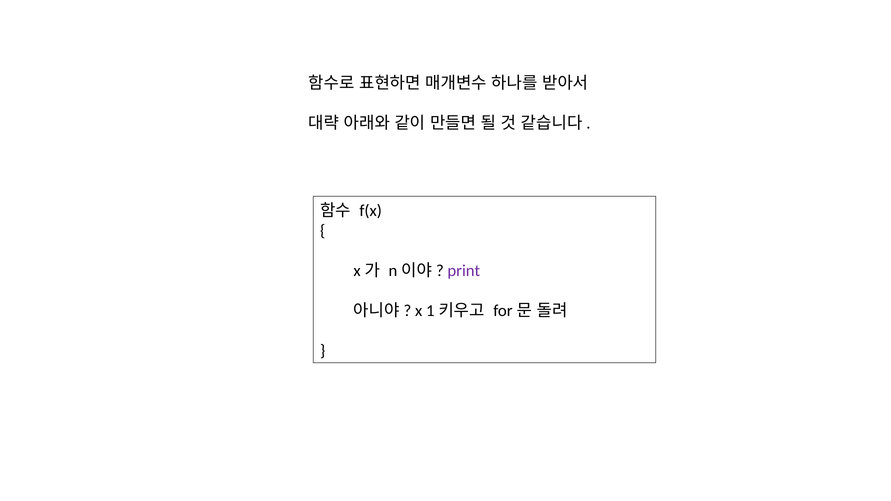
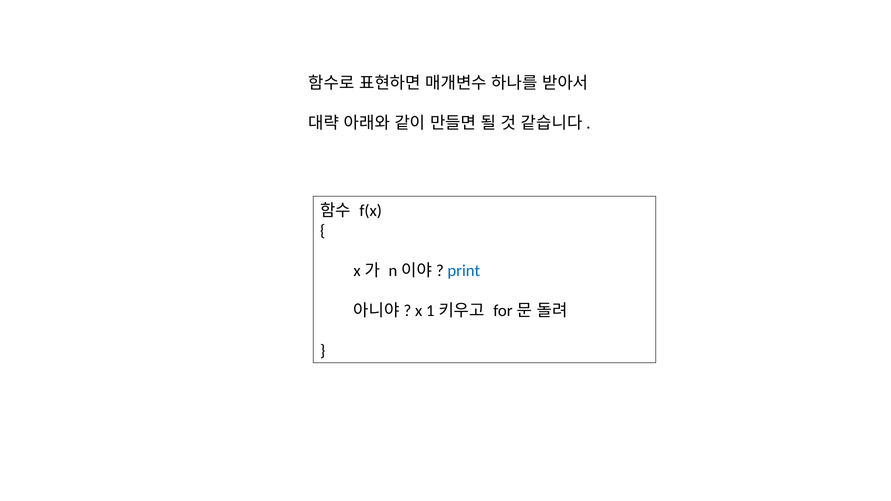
print colour: purple -> blue
